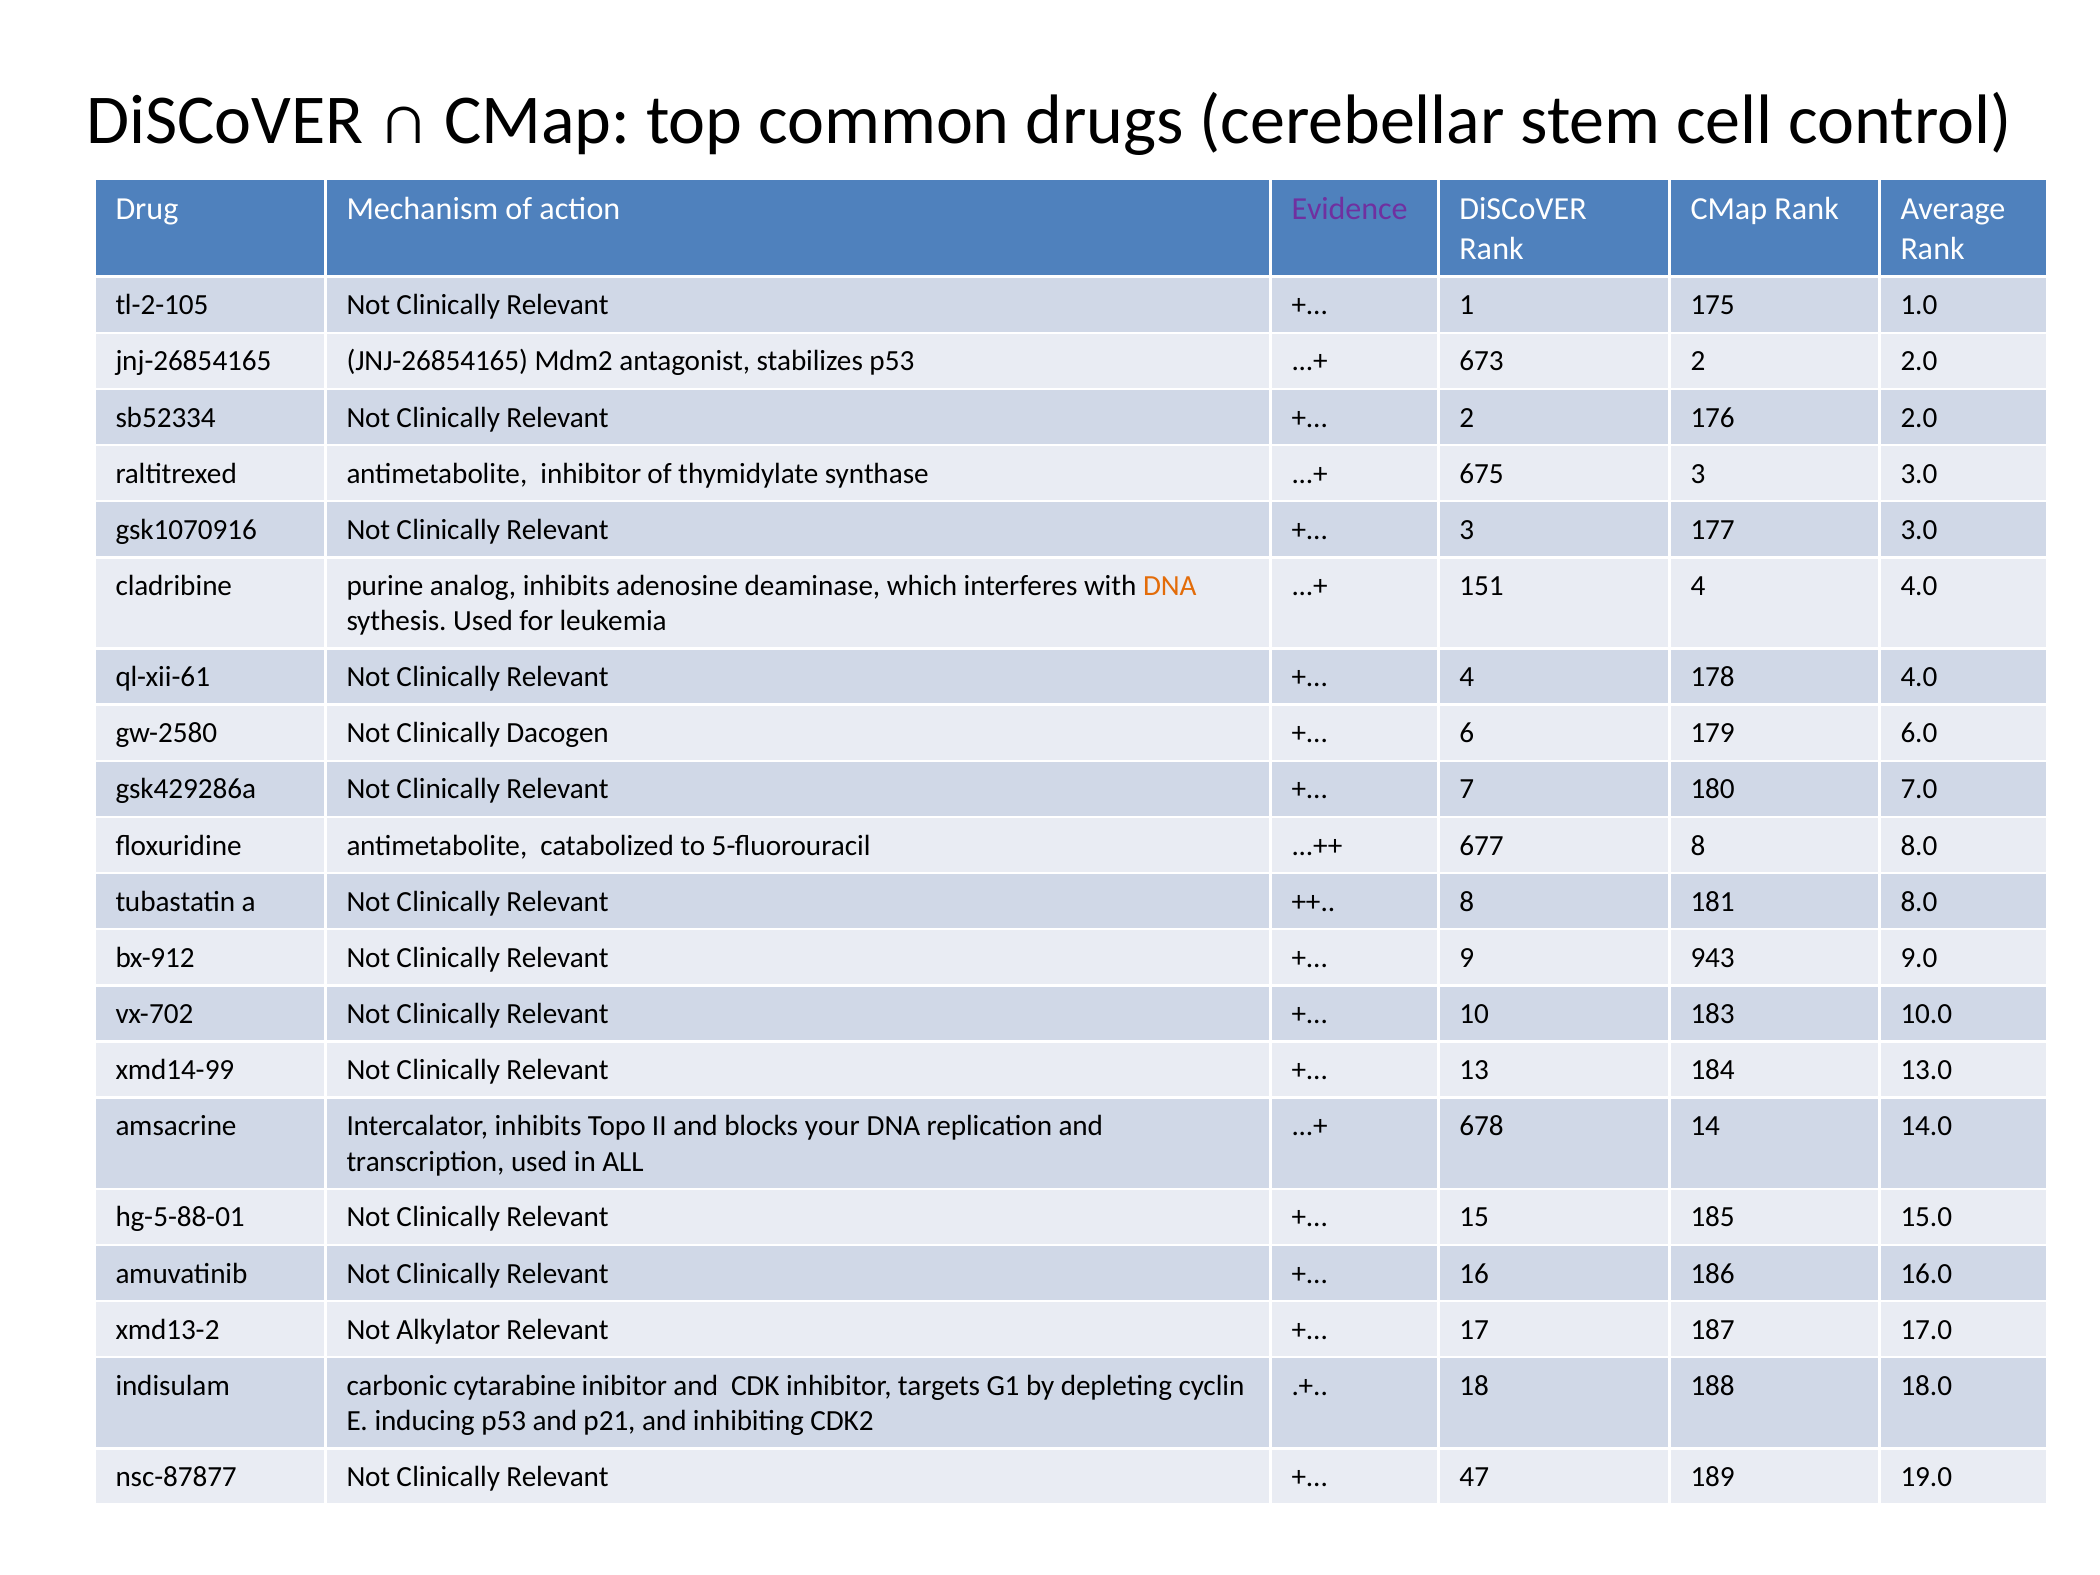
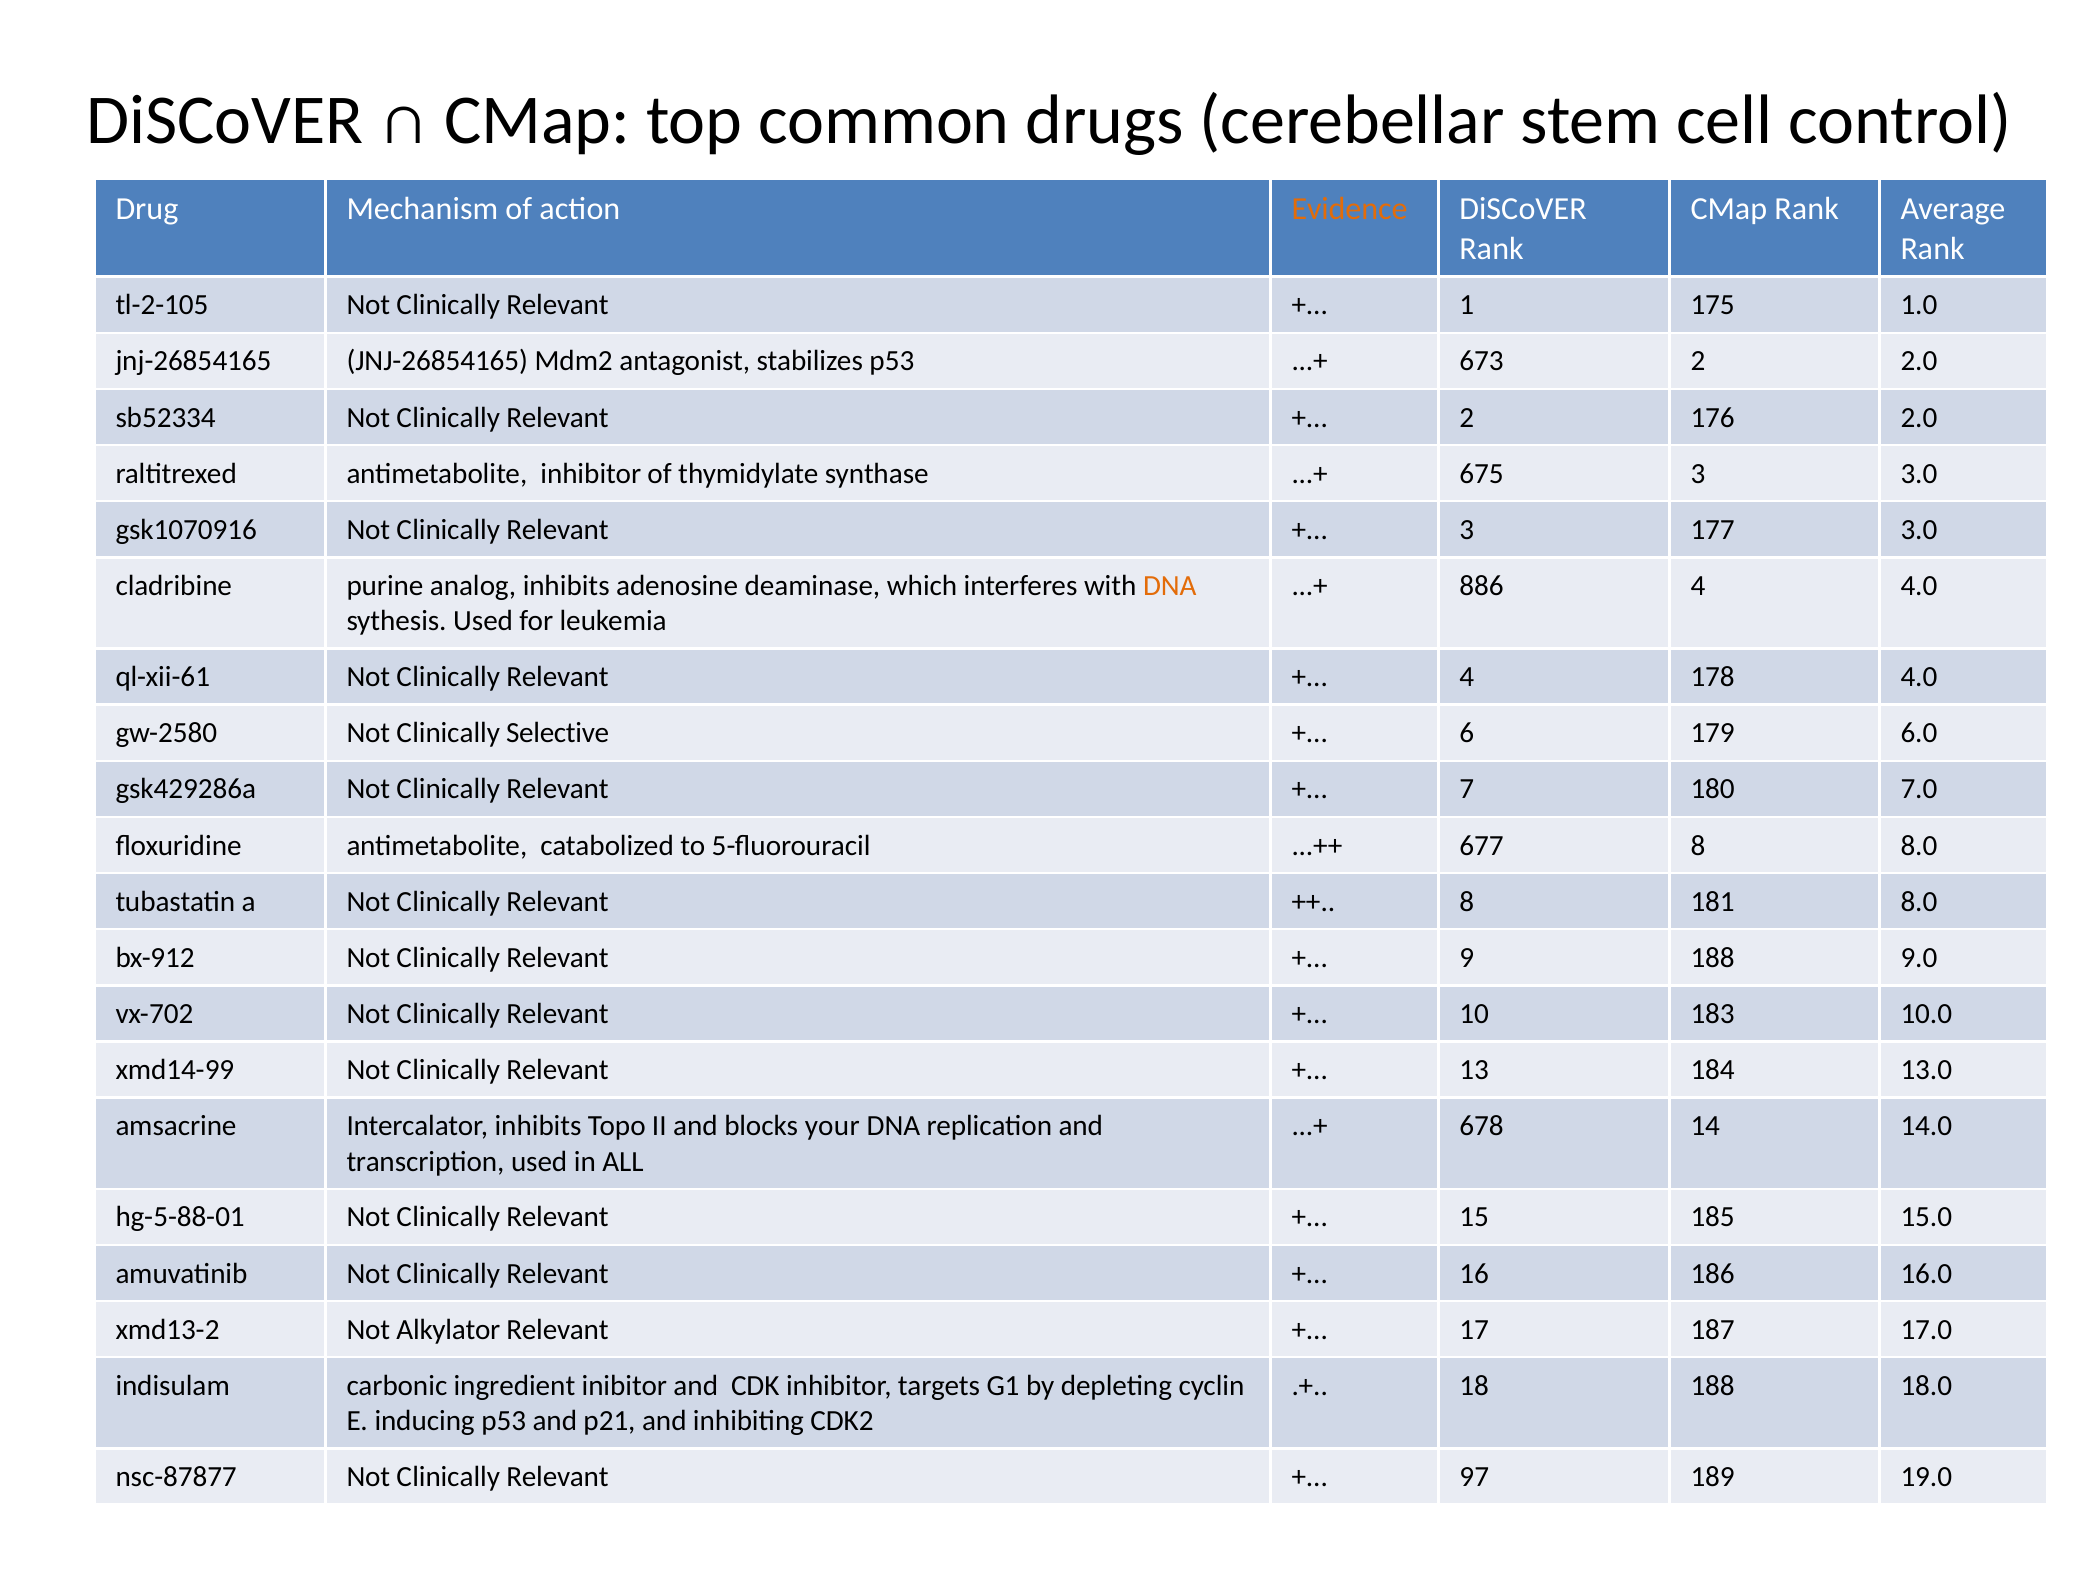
Evidence colour: purple -> orange
151: 151 -> 886
Dacogen: Dacogen -> Selective
9 943: 943 -> 188
cytarabine: cytarabine -> ingredient
47: 47 -> 97
